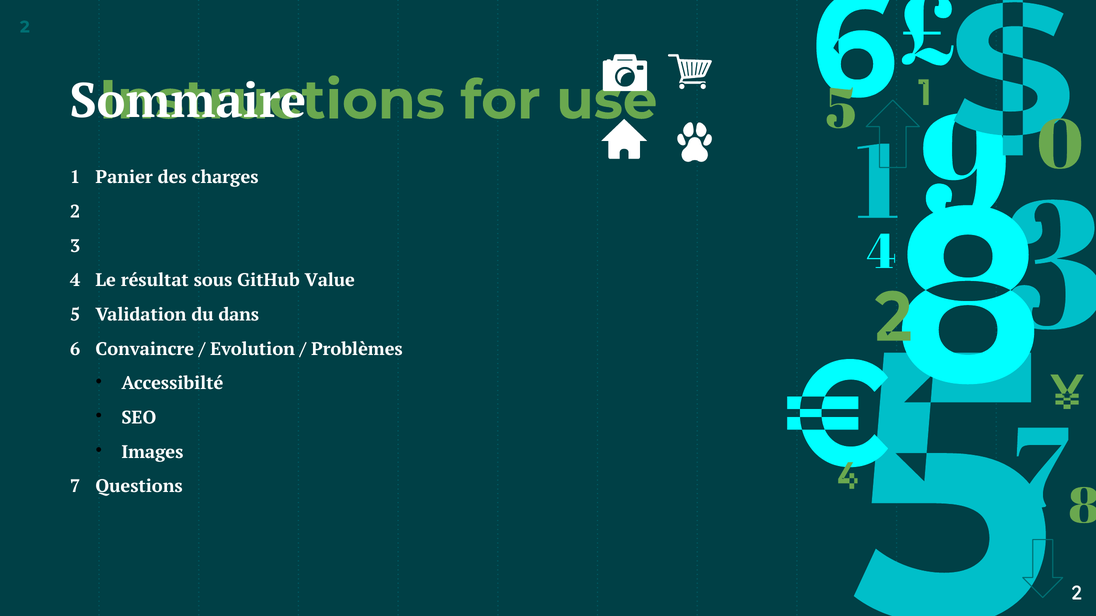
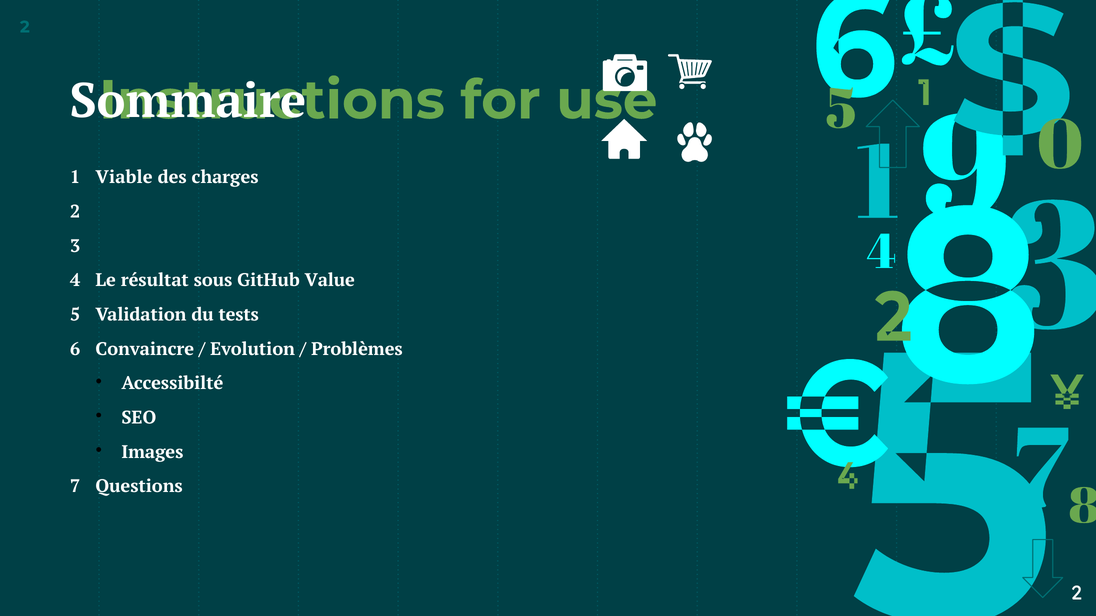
Panier: Panier -> Viable
dans: dans -> tests
